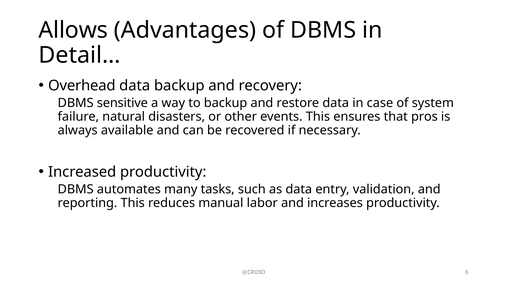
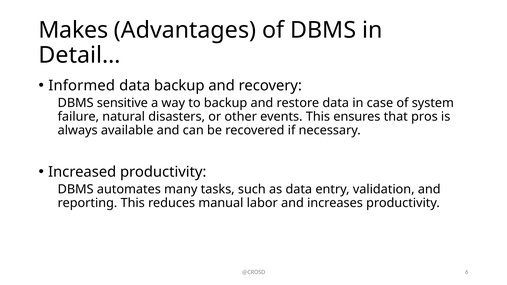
Allows: Allows -> Makes
Overhead: Overhead -> Informed
